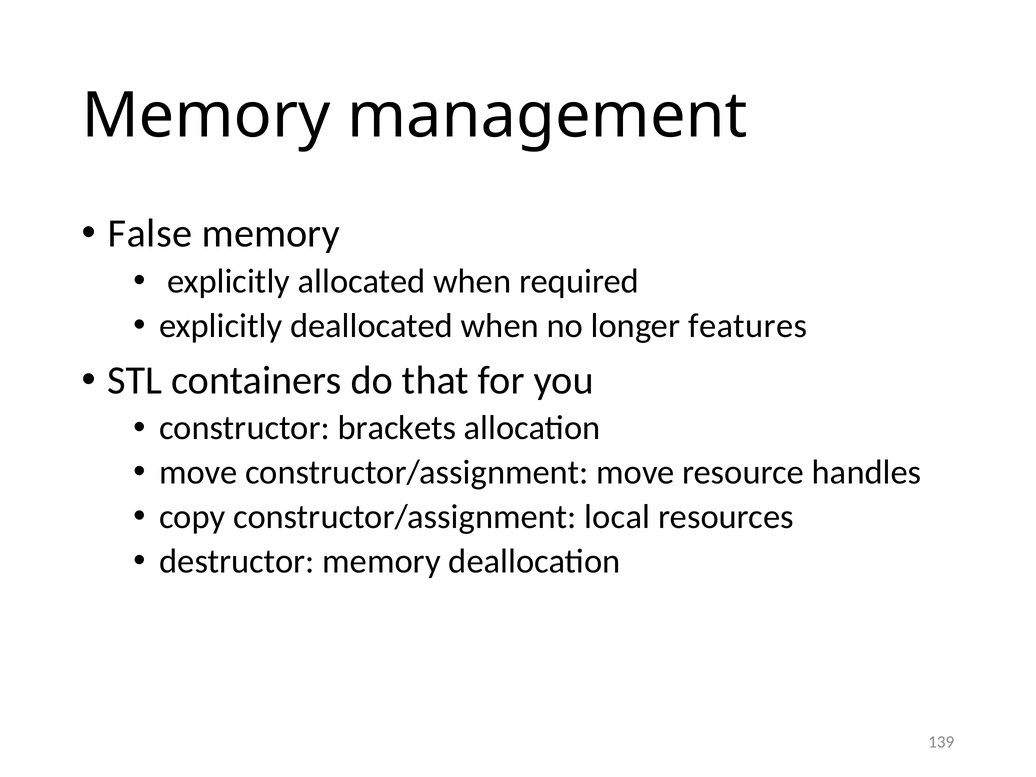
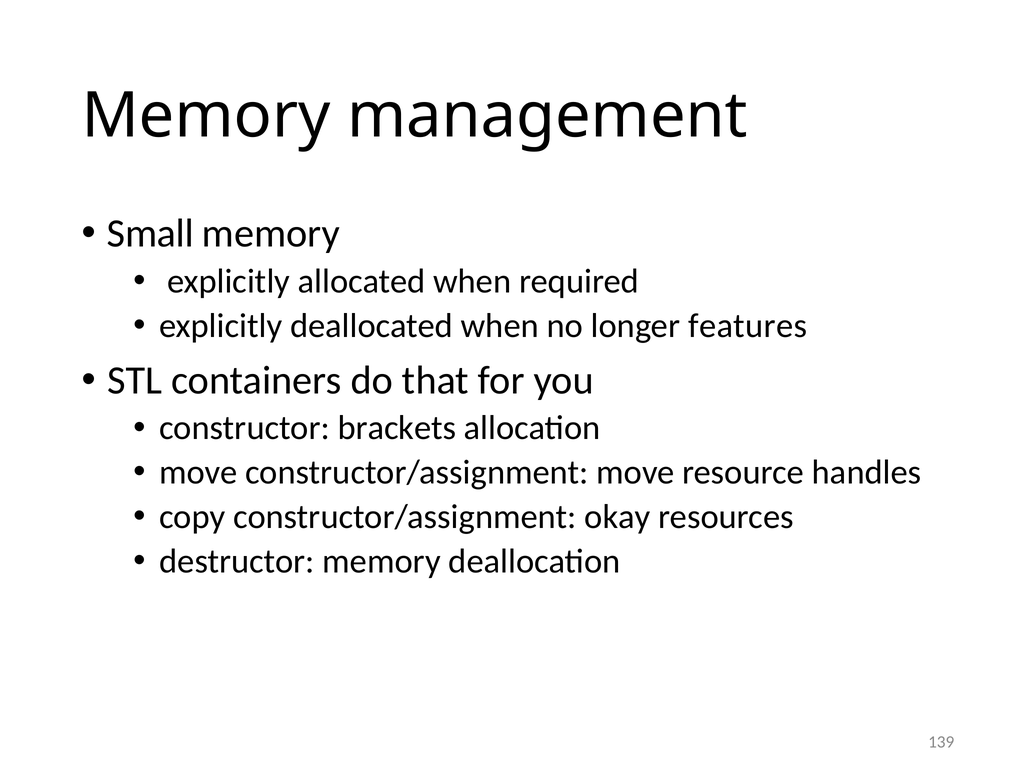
False: False -> Small
local: local -> okay
